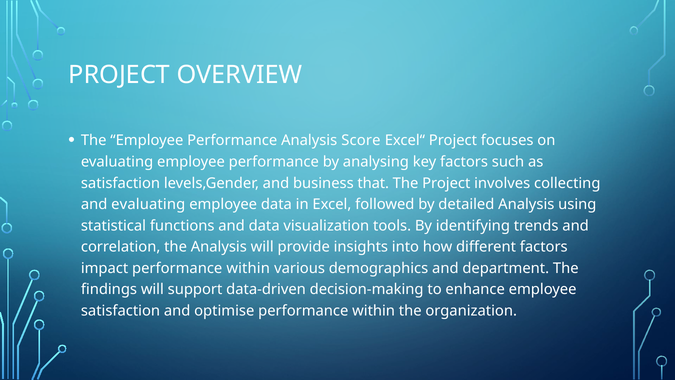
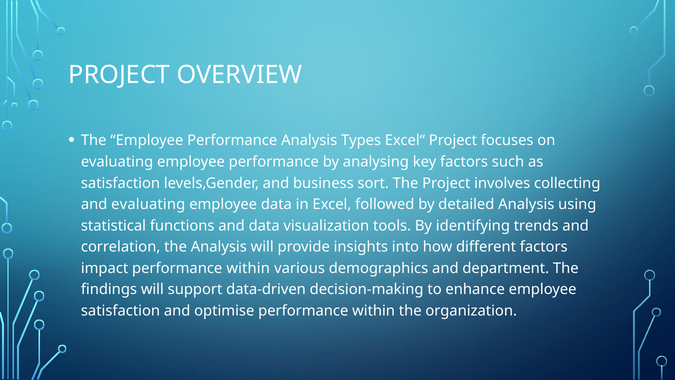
Score: Score -> Types
that: that -> sort
